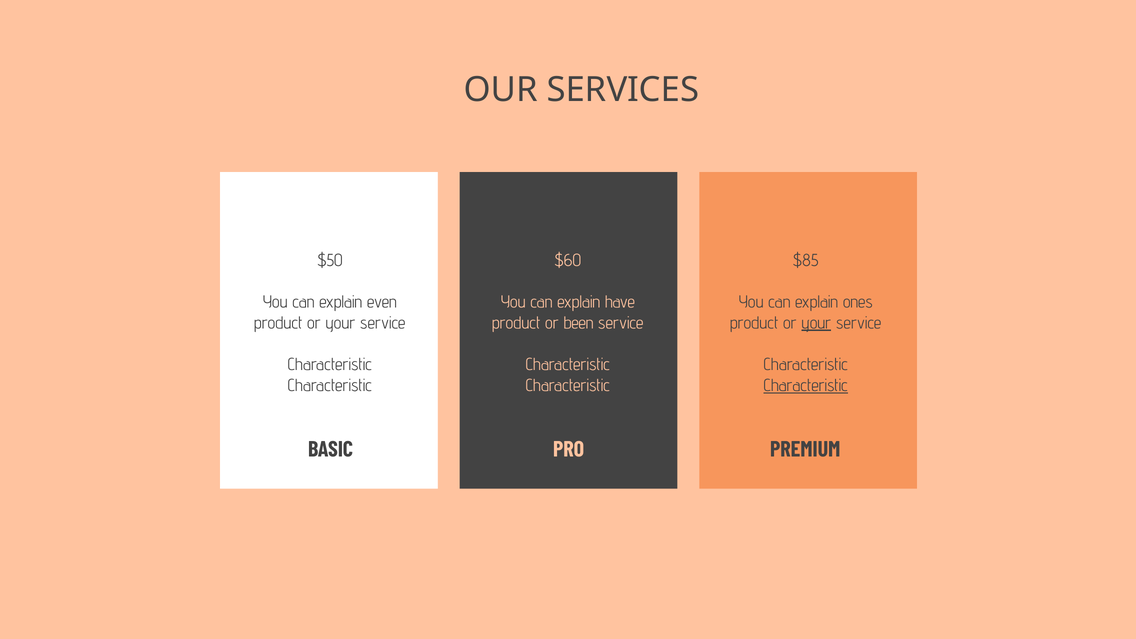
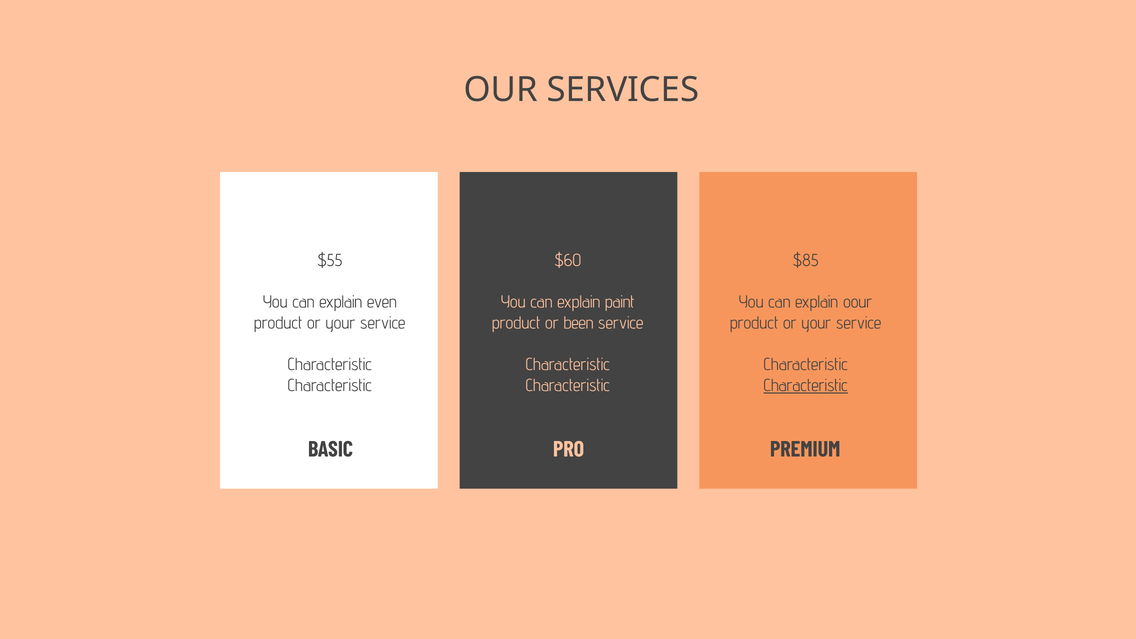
$50: $50 -> $55
have: have -> paint
ones: ones -> oour
your at (816, 323) underline: present -> none
